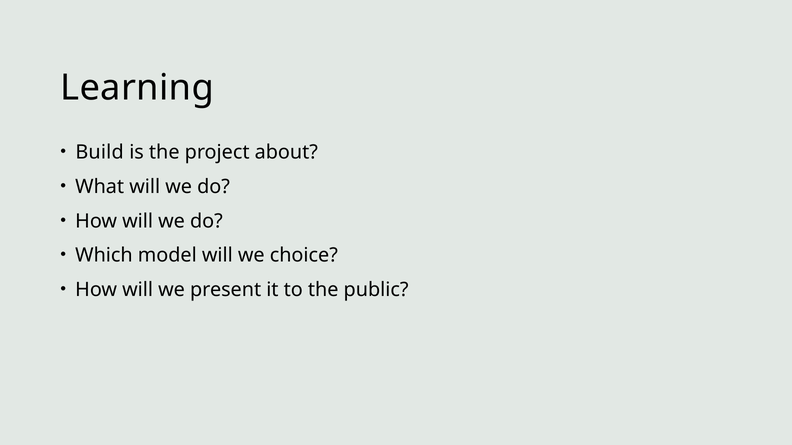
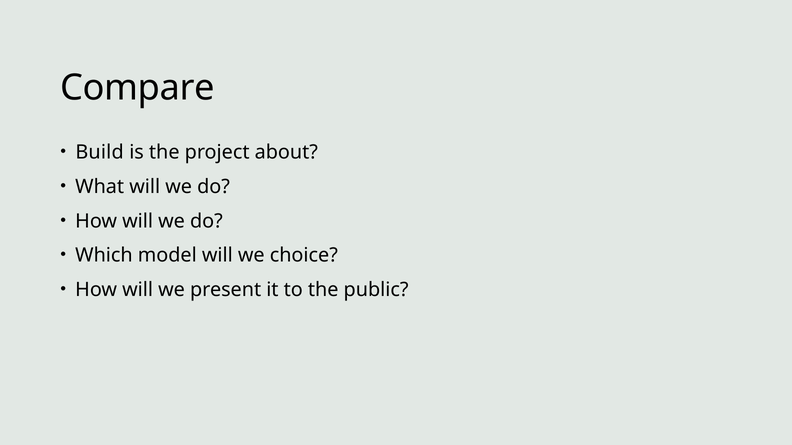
Learning: Learning -> Compare
